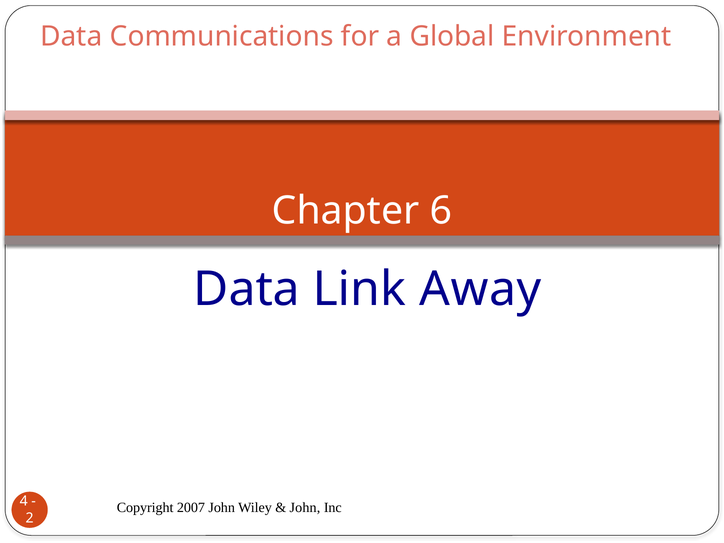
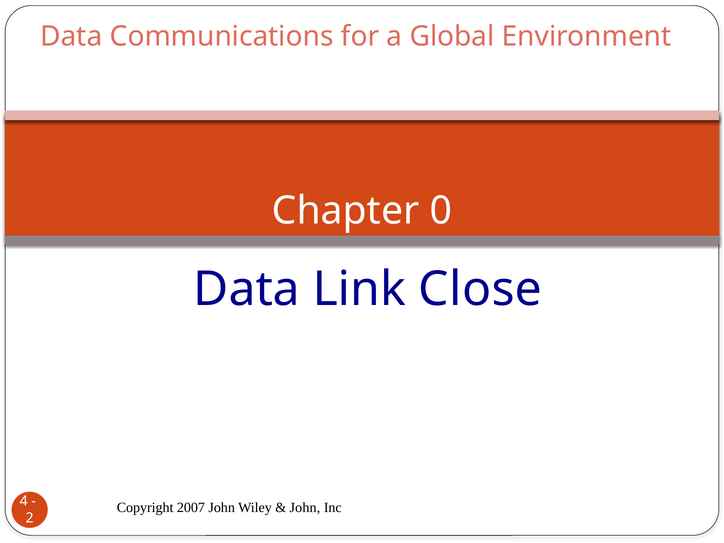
6: 6 -> 0
Away: Away -> Close
